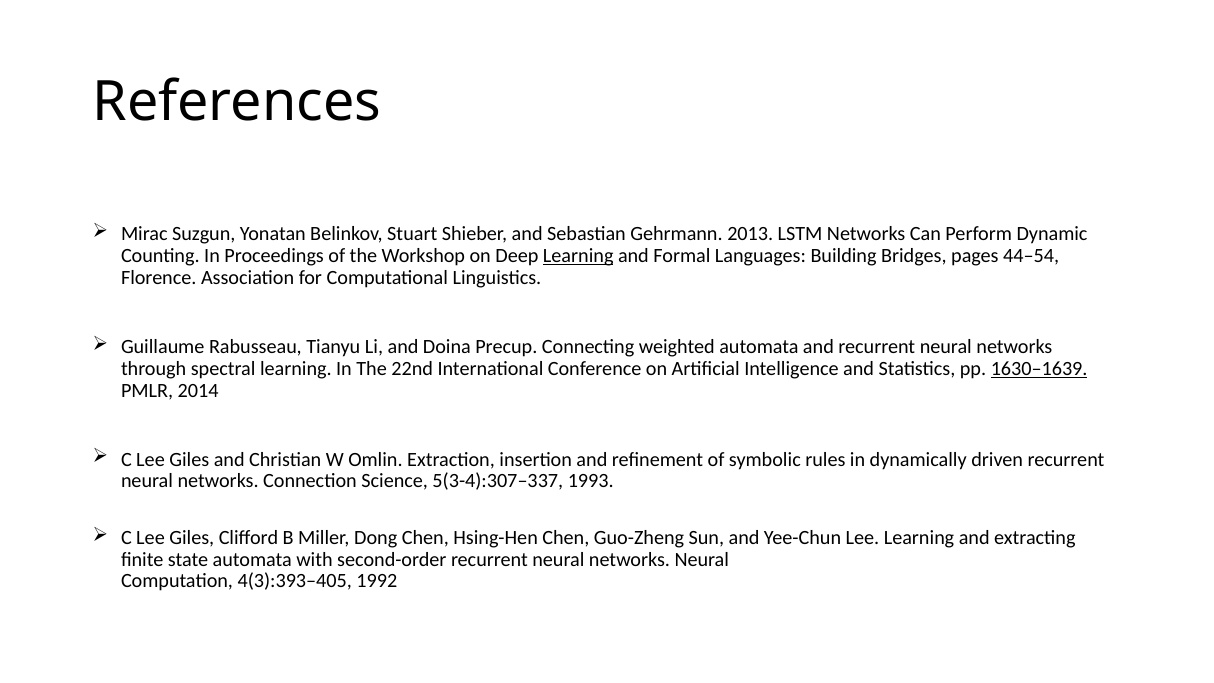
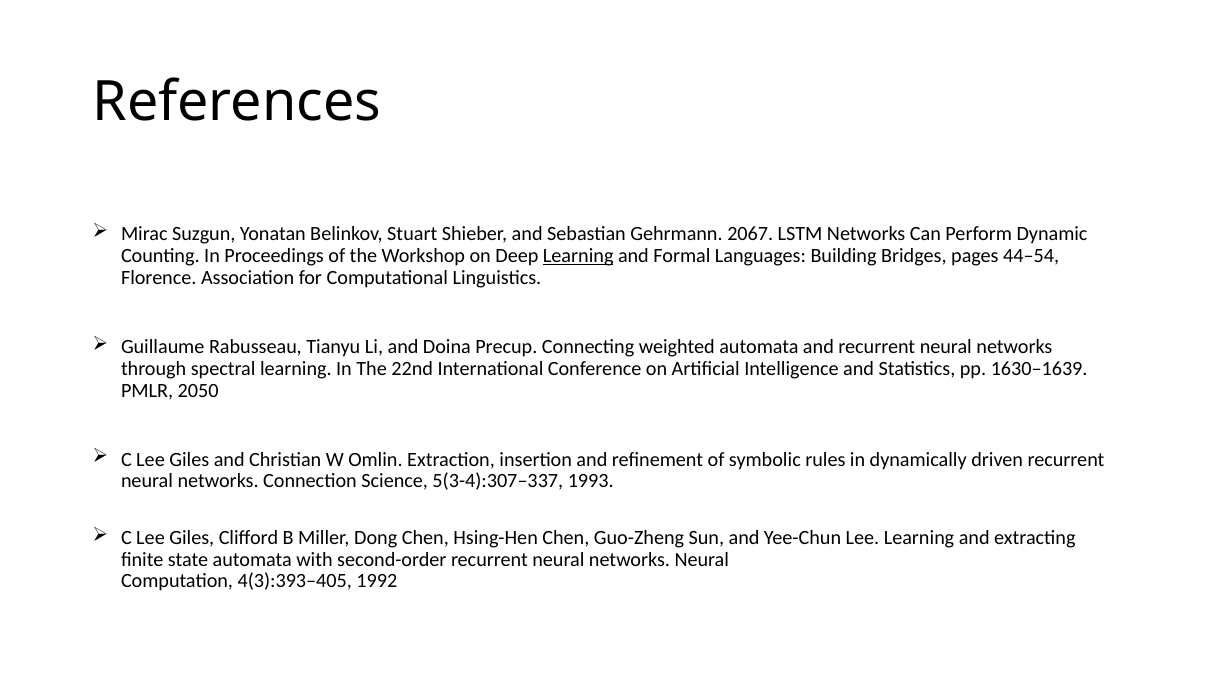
2013: 2013 -> 2067
1630–1639 underline: present -> none
2014: 2014 -> 2050
